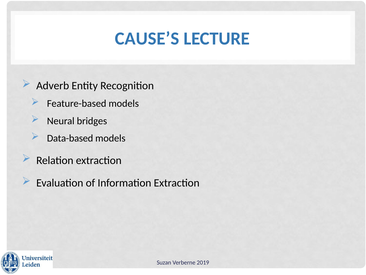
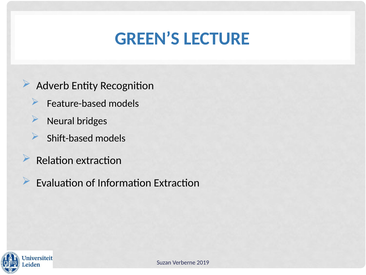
CAUSE’S: CAUSE’S -> GREEN’S
Data-based: Data-based -> Shift-based
